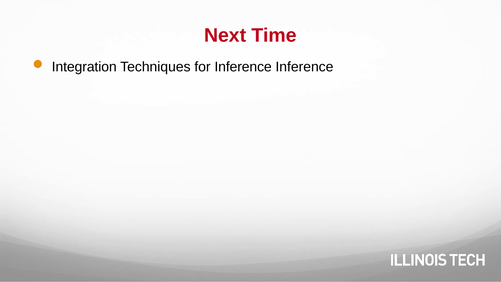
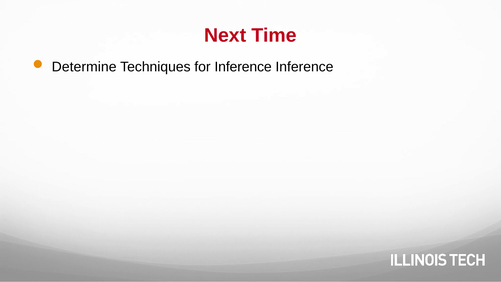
Integration: Integration -> Determine
